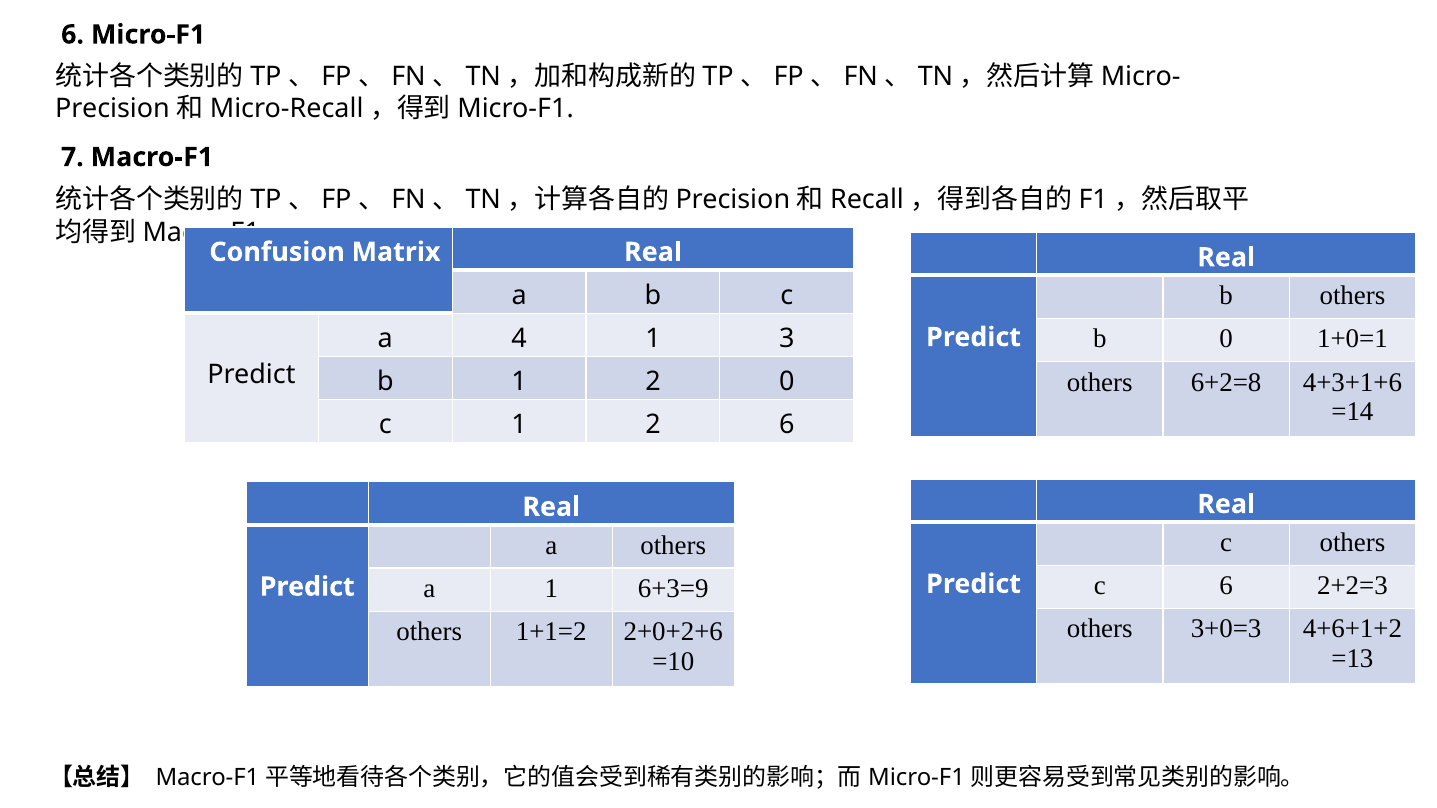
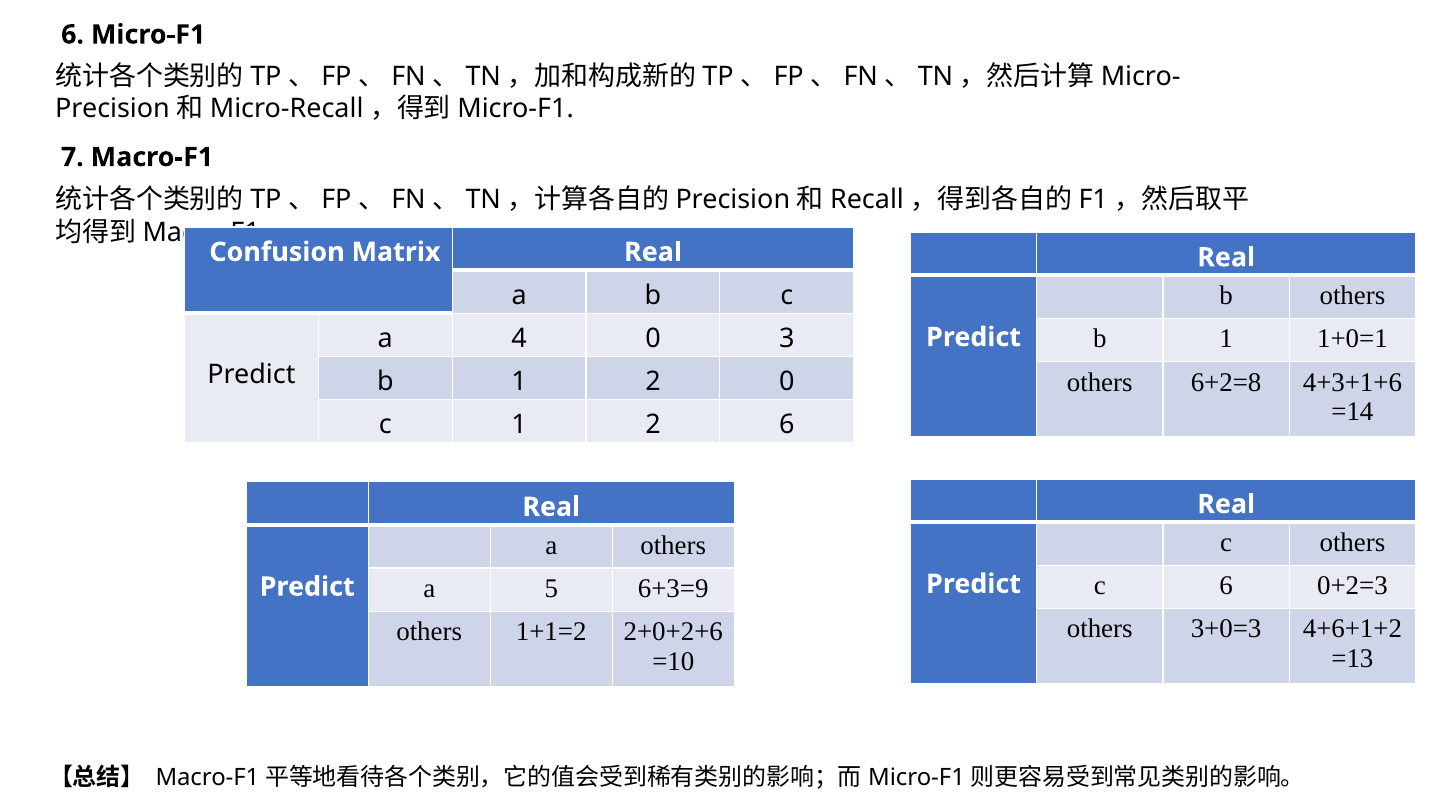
0 at (1226, 339): 0 -> 1
4 1: 1 -> 0
2+2=3: 2+2=3 -> 0+2=3
a 1: 1 -> 5
